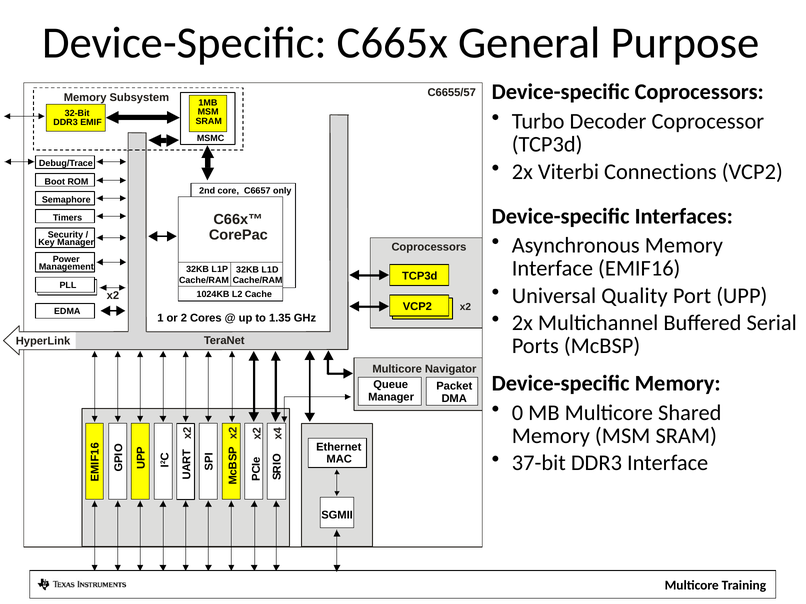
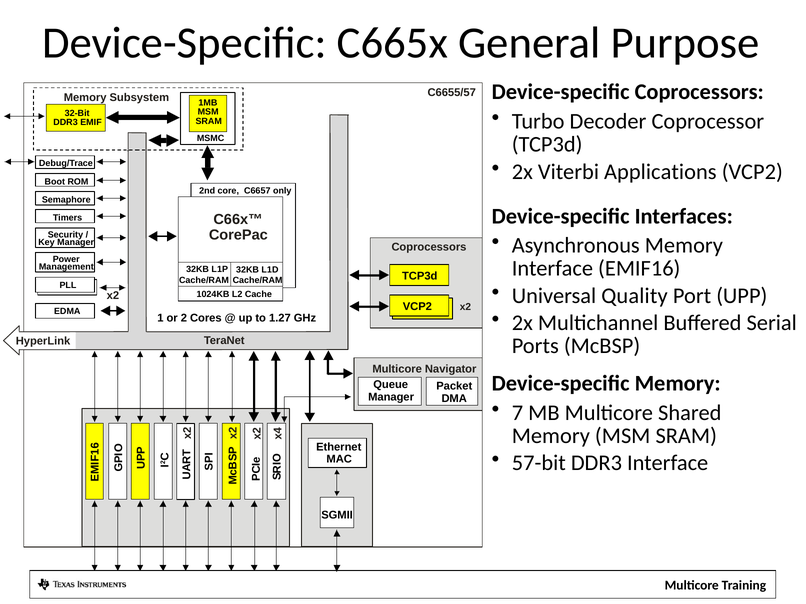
Connections: Connections -> Applications
1.35: 1.35 -> 1.27
0: 0 -> 7
37-bit: 37-bit -> 57-bit
